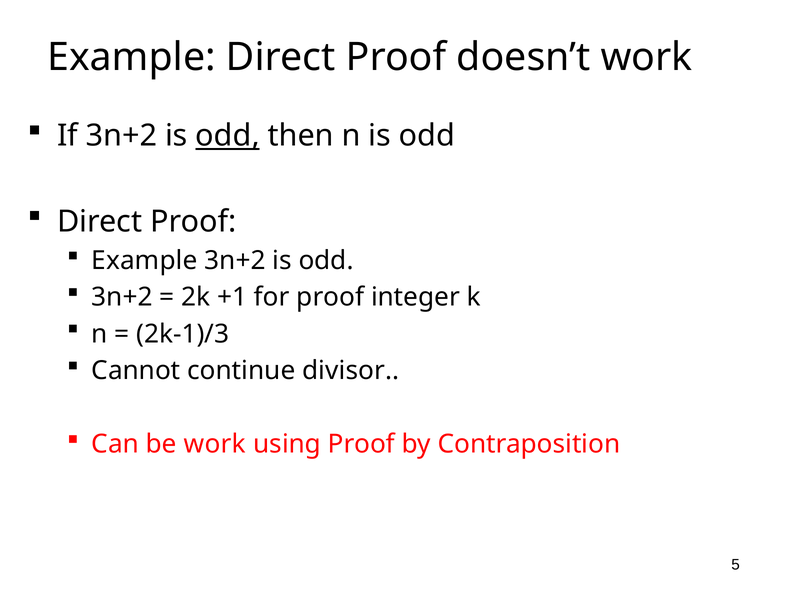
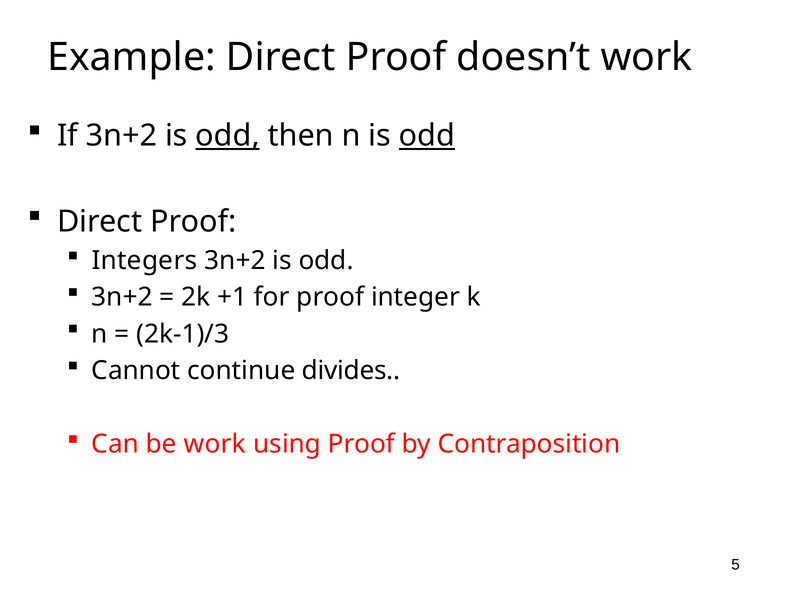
odd at (427, 136) underline: none -> present
Example at (144, 261): Example -> Integers
divisor: divisor -> divides
